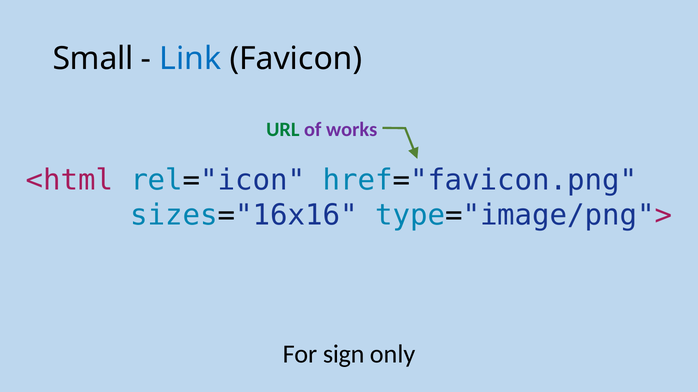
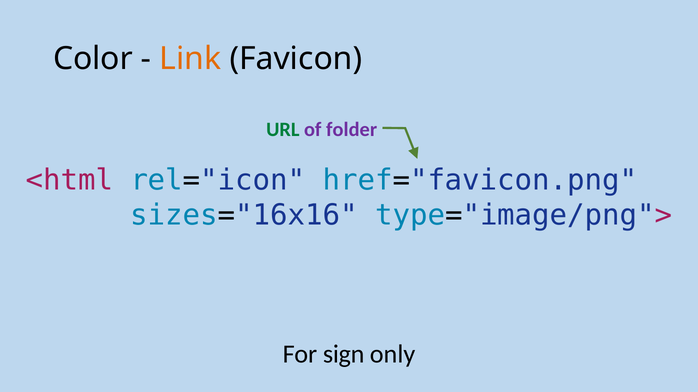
Small: Small -> Color
Link colour: blue -> orange
works: works -> folder
